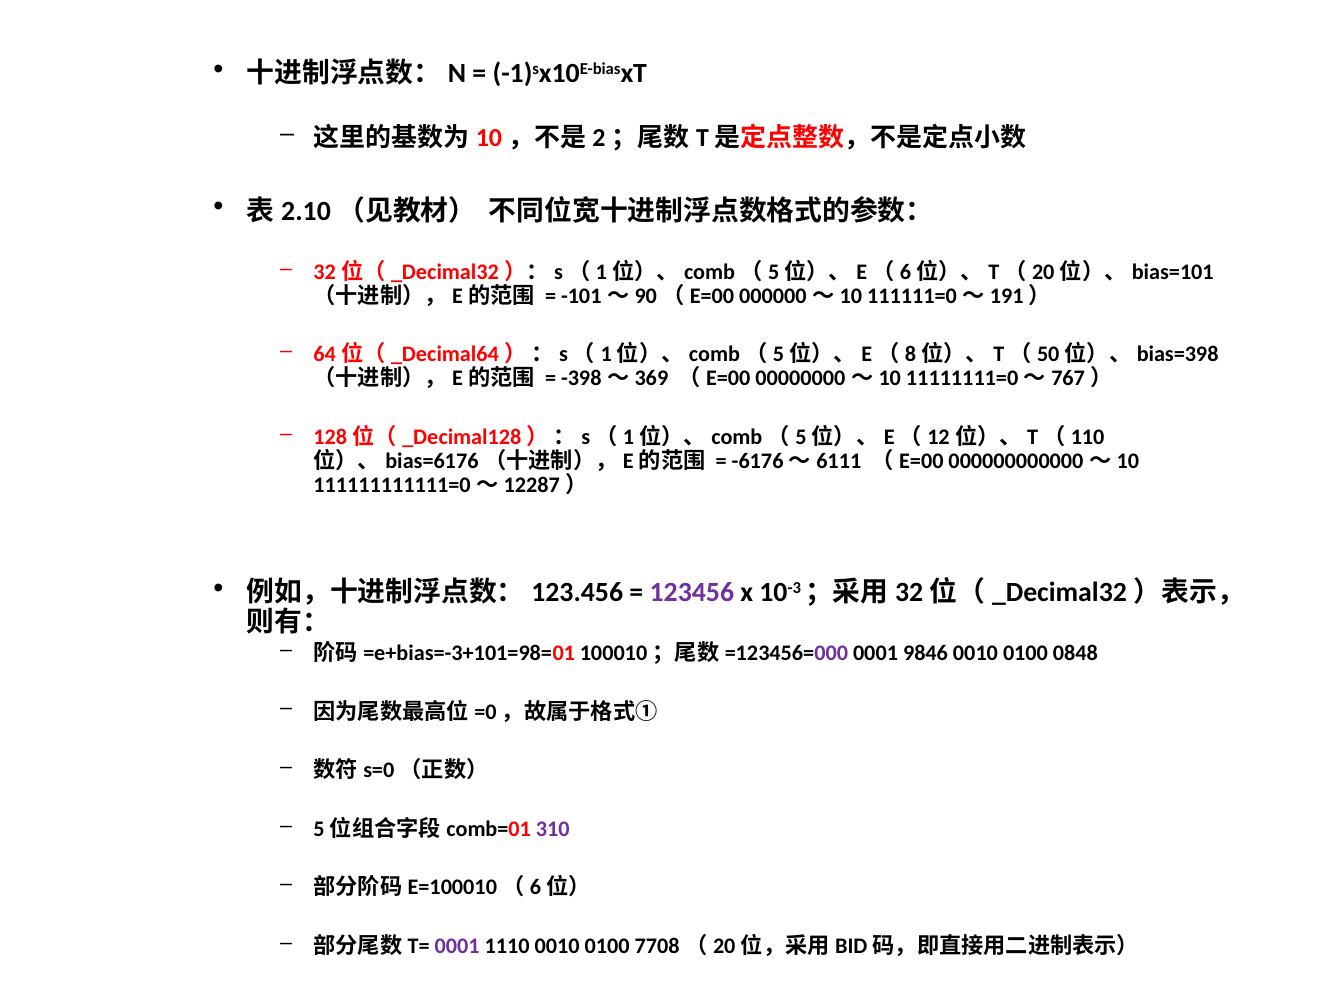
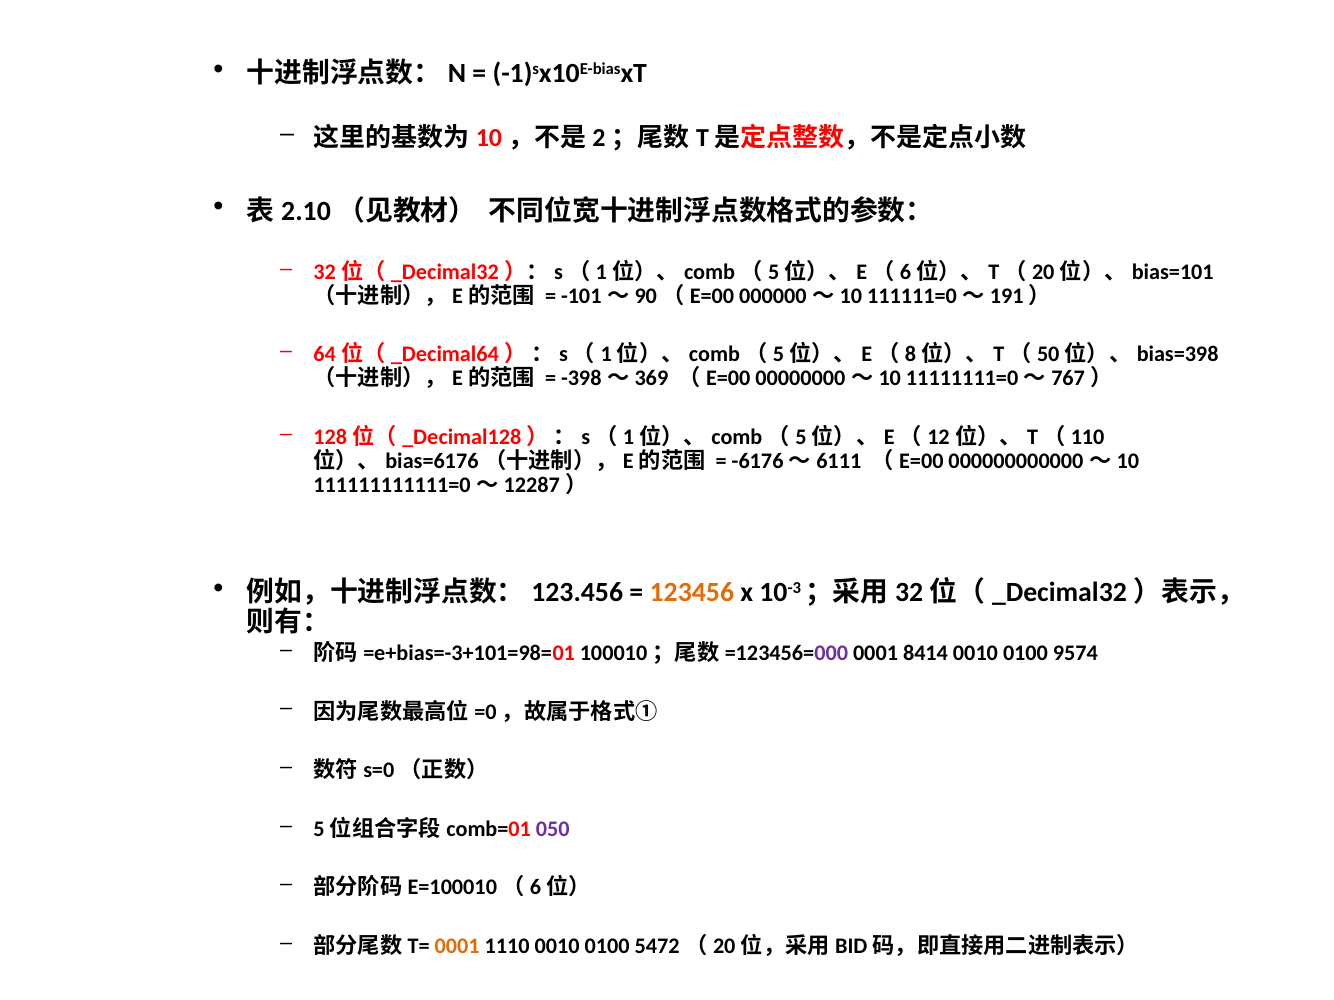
123456 colour: purple -> orange
9846: 9846 -> 8414
0848: 0848 -> 9574
310: 310 -> 050
0001 at (457, 947) colour: purple -> orange
7708: 7708 -> 5472
